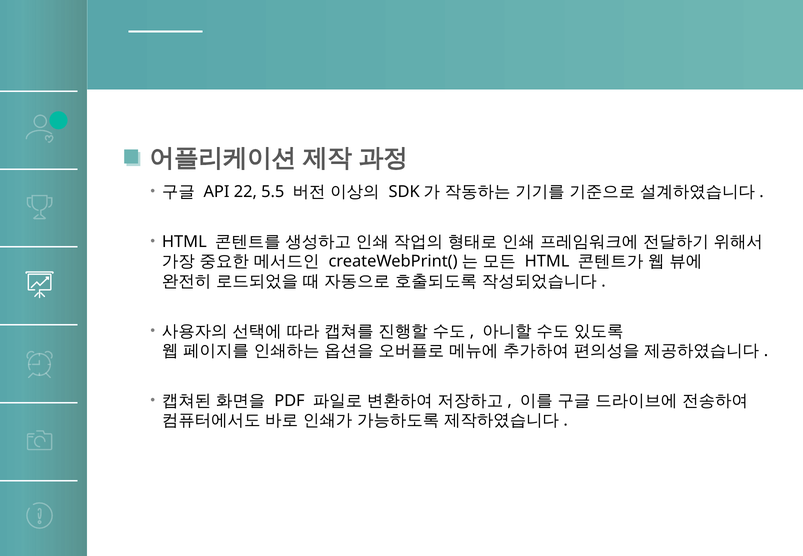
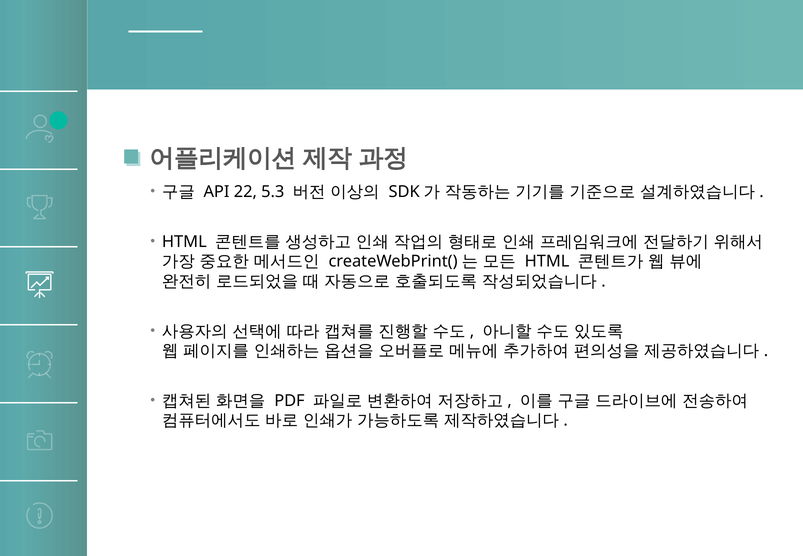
5.5: 5.5 -> 5.3
